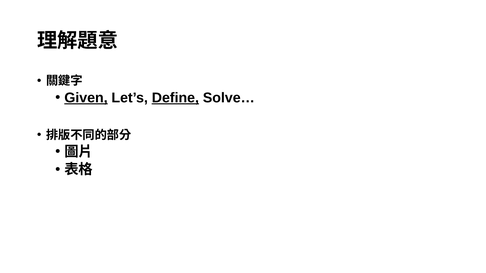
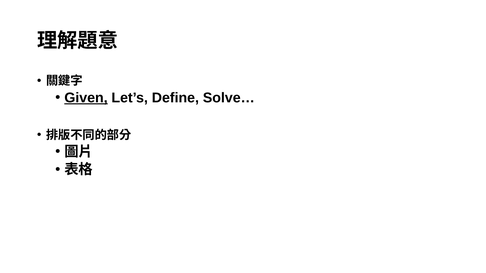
Define underline: present -> none
